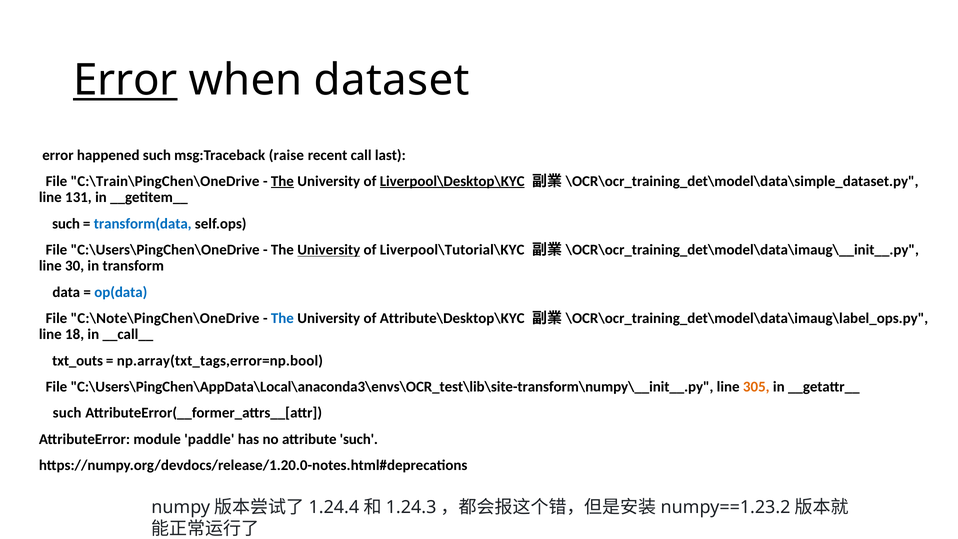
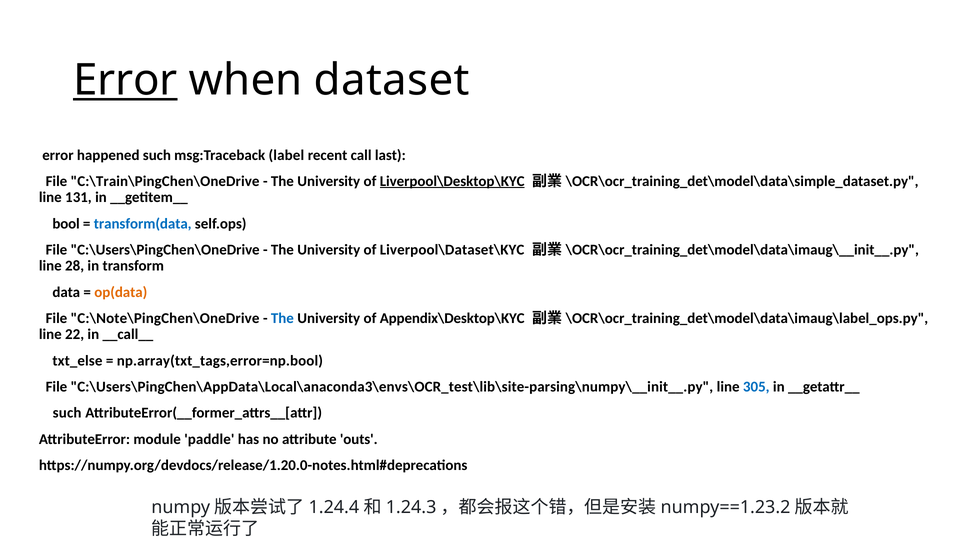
raise: raise -> label
The at (282, 181) underline: present -> none
such at (66, 224): such -> bool
University at (329, 250) underline: present -> none
Liverpool\Tutorial\KYC: Liverpool\Tutorial\KYC -> Liverpool\Dataset\KYC
30: 30 -> 28
op(data colour: blue -> orange
Attribute\Desktop\KYC: Attribute\Desktop\KYC -> Appendix\Desktop\KYC
18: 18 -> 22
txt_outs: txt_outs -> txt_else
C:\Users\PingChen\AppData\Local\anaconda3\envs\OCR_test\lib\site-transform\numpy\__init__.py: C:\Users\PingChen\AppData\Local\anaconda3\envs\OCR_test\lib\site-transform\numpy\__init__.py -> C:\Users\PingChen\AppData\Local\anaconda3\envs\OCR_test\lib\site-parsing\numpy\__init__.py
305 colour: orange -> blue
attribute such: such -> outs
